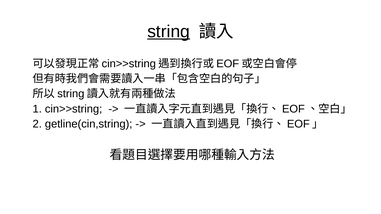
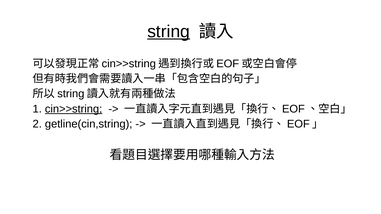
cin>>string at (74, 109) underline: none -> present
